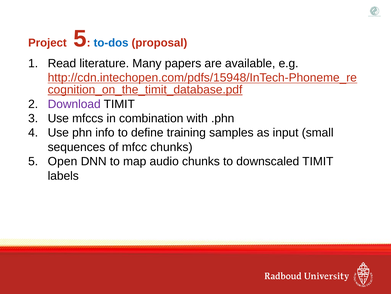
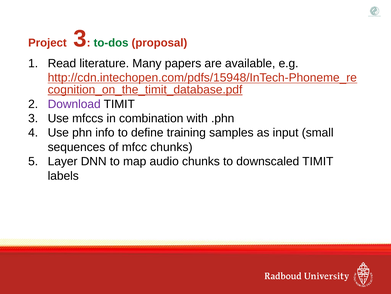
Project 5: 5 -> 3
to-dos colour: blue -> green
Open: Open -> Layer
